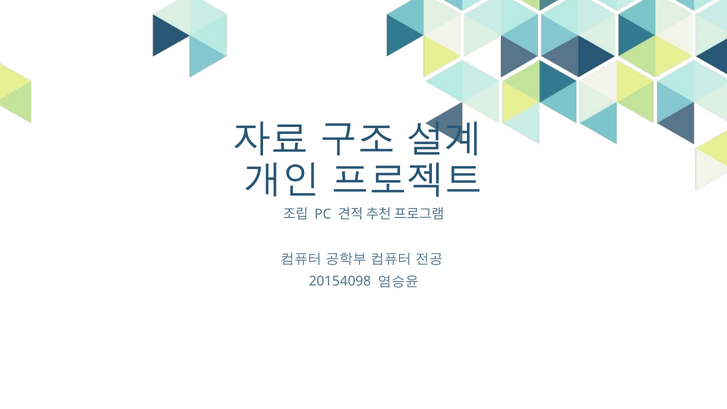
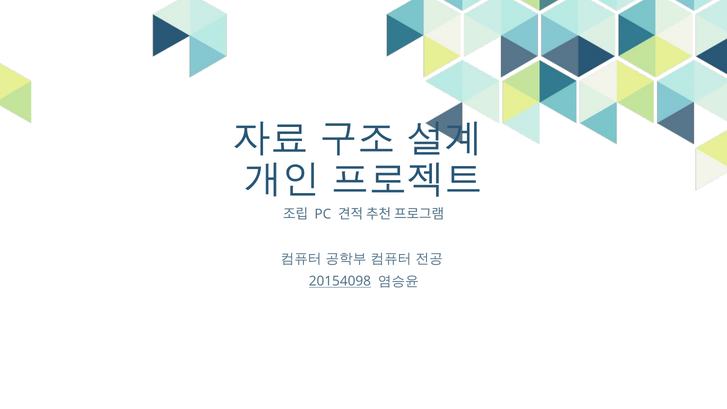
20154098 underline: none -> present
